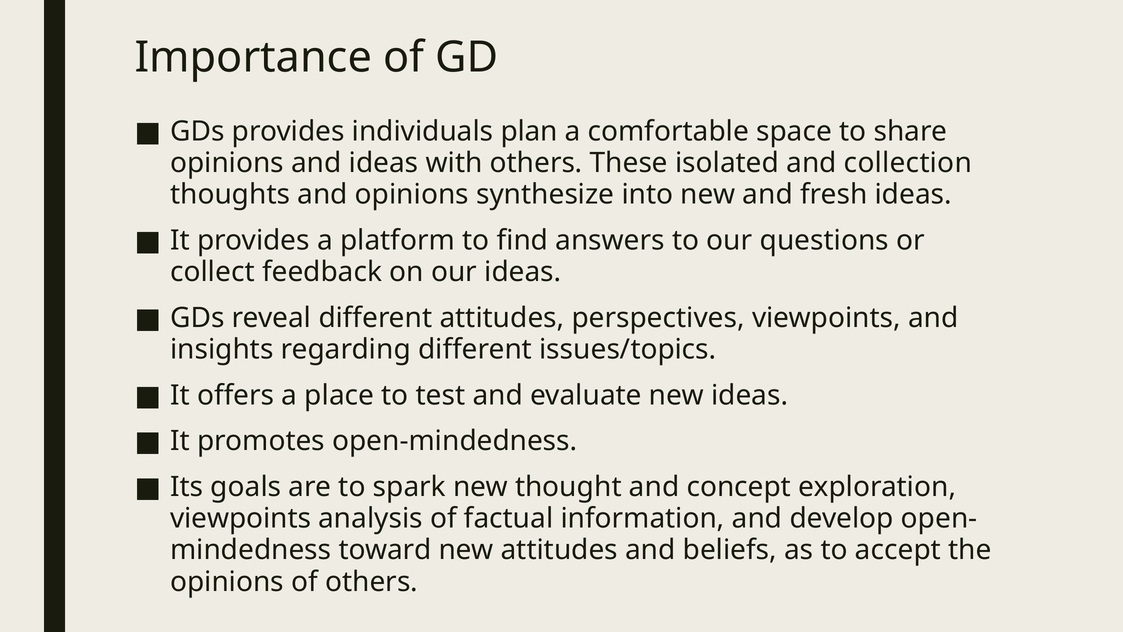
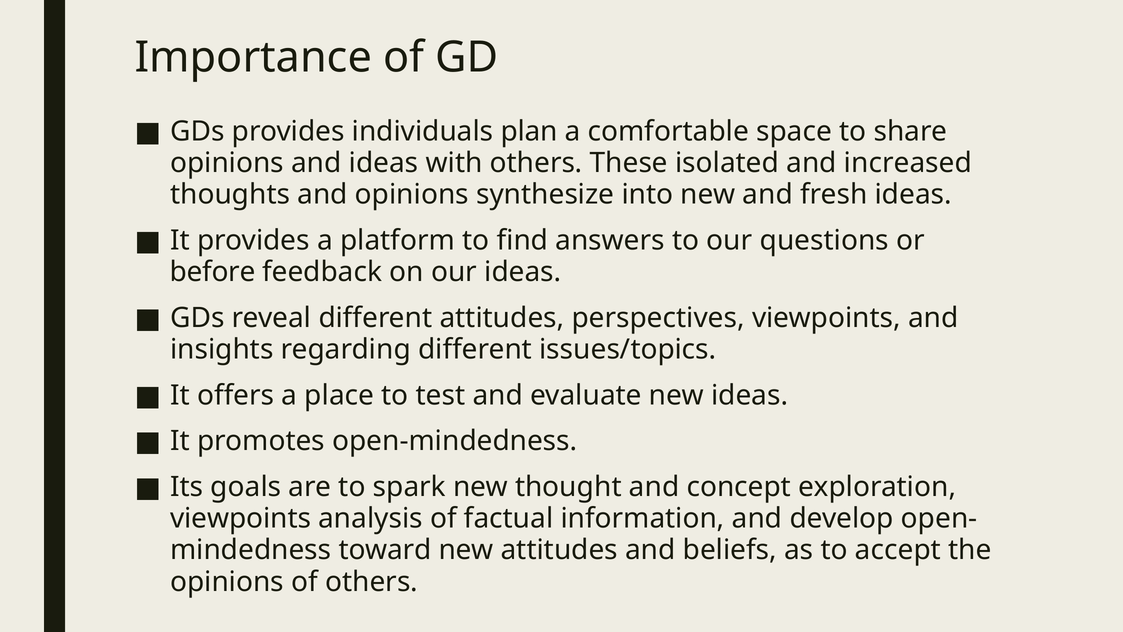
collection: collection -> increased
collect: collect -> before
